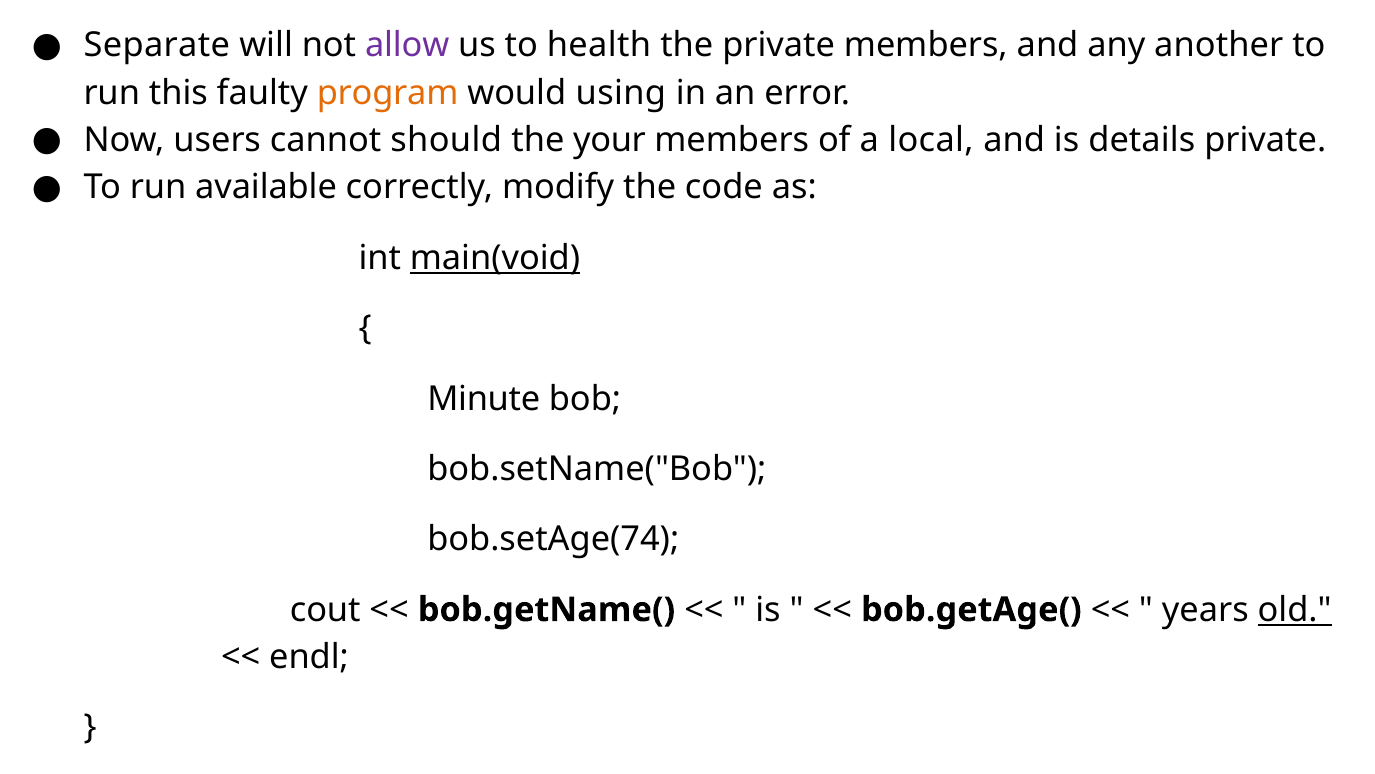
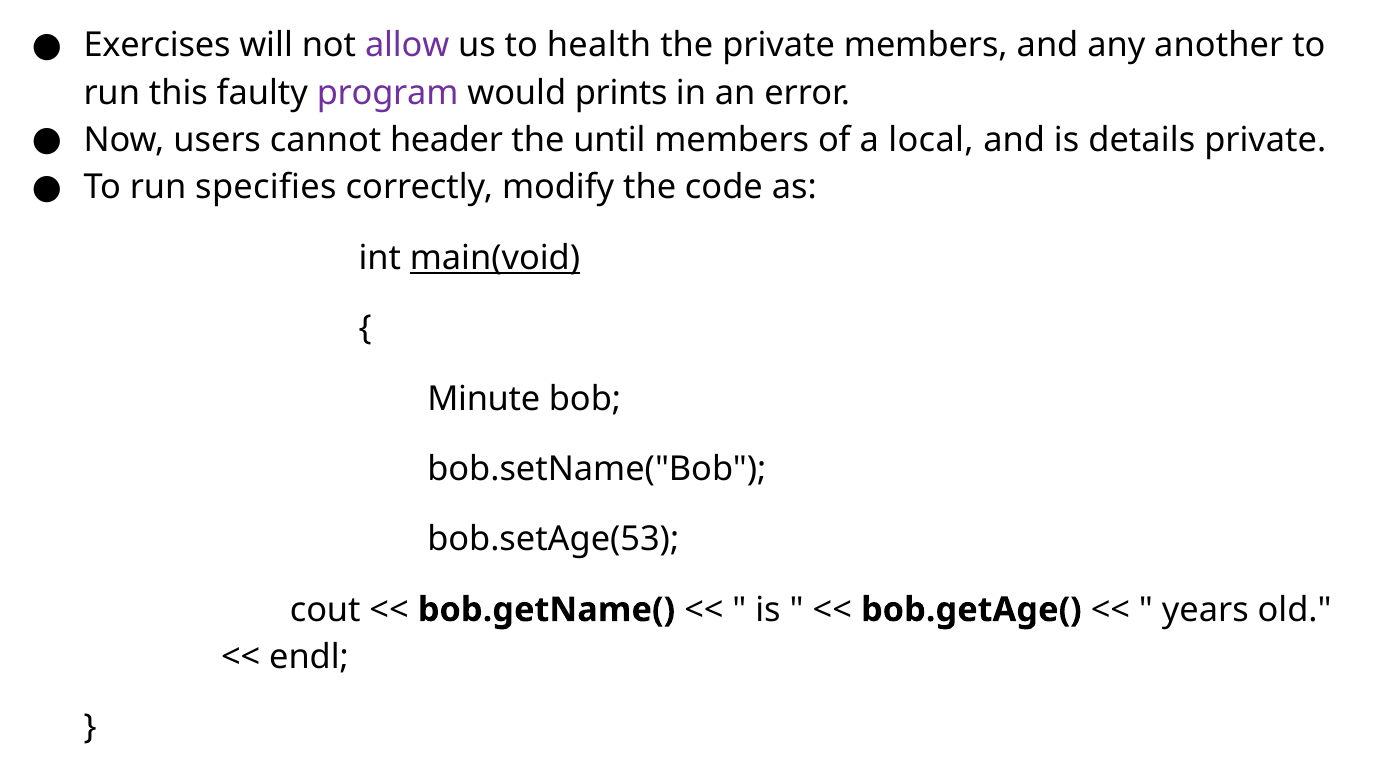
Separate: Separate -> Exercises
program colour: orange -> purple
using: using -> prints
should: should -> header
your: your -> until
available: available -> specifies
bob.setAge(74: bob.setAge(74 -> bob.setAge(53
old underline: present -> none
